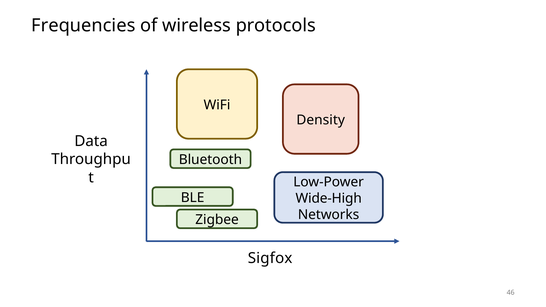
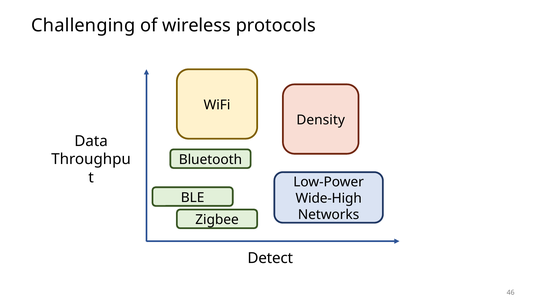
Frequencies: Frequencies -> Challenging
Sigfox: Sigfox -> Detect
